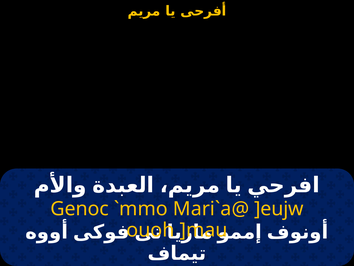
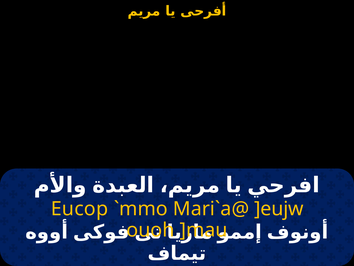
Genoc: Genoc -> Eucop
